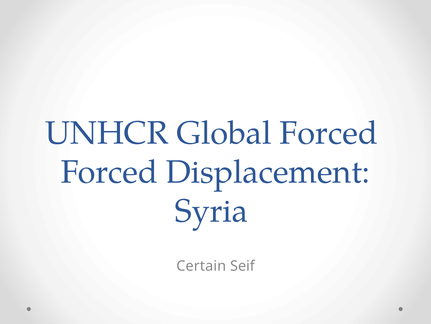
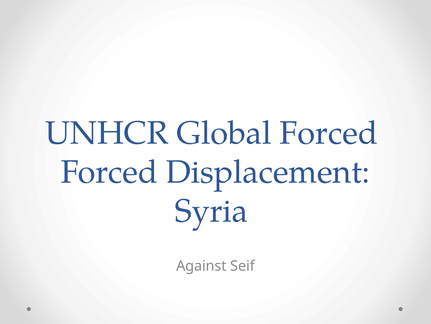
Certain: Certain -> Against
